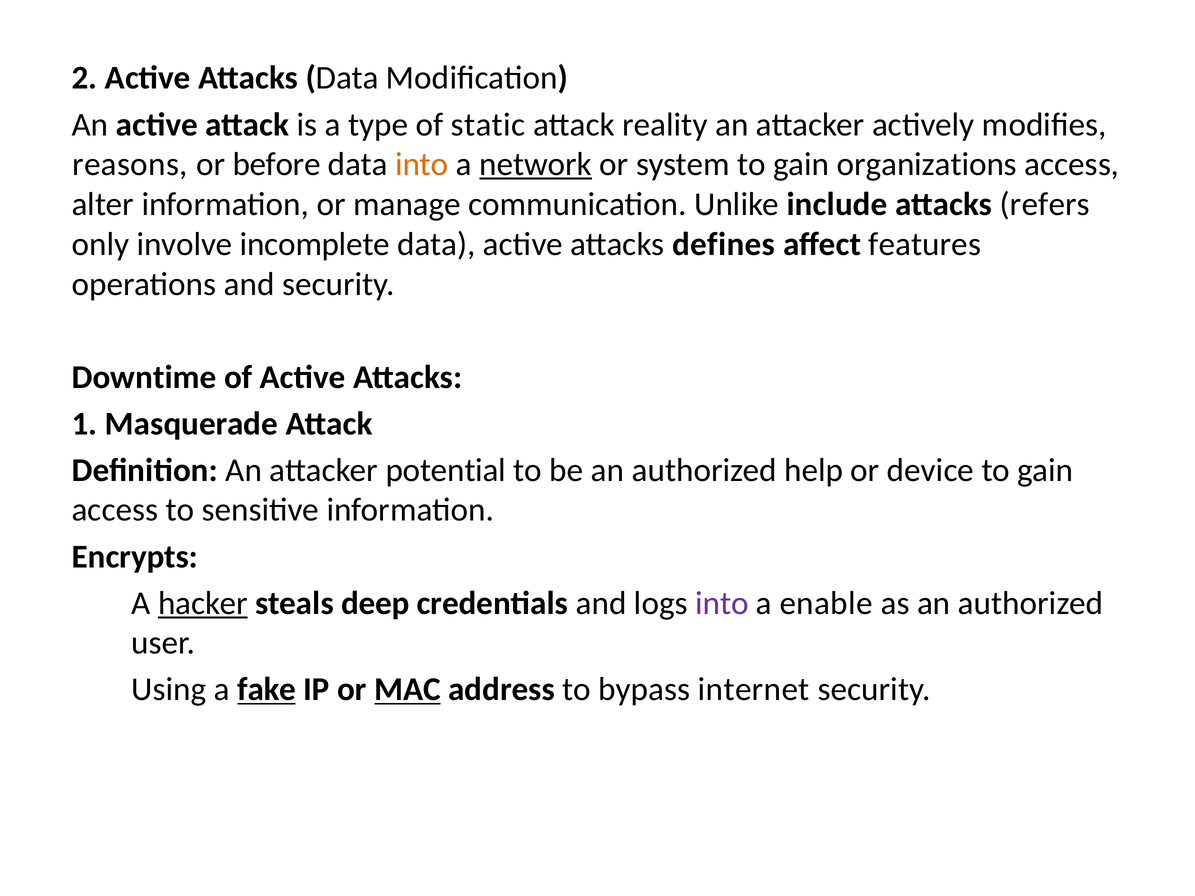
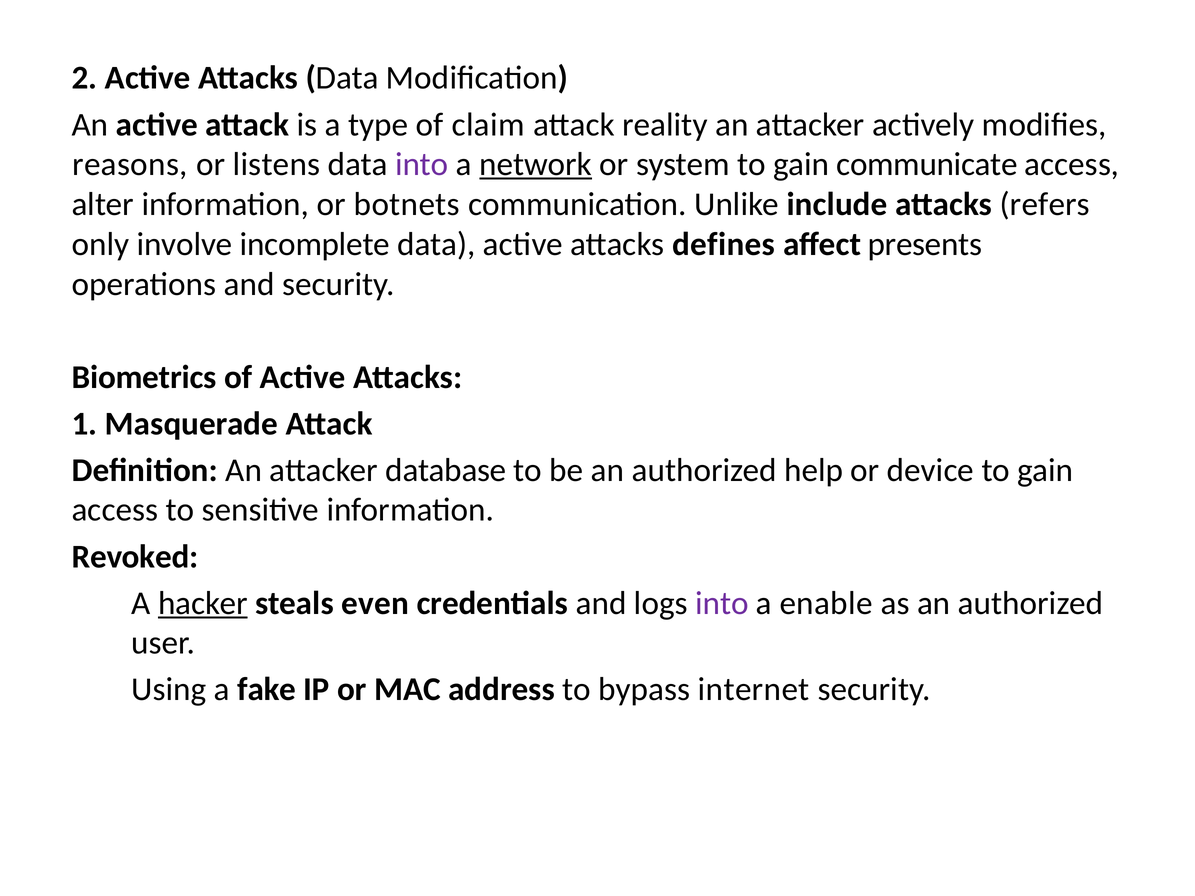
static: static -> claim
before: before -> listens
into at (422, 164) colour: orange -> purple
organizations: organizations -> communicate
manage: manage -> botnets
features: features -> presents
Downtime: Downtime -> Biometrics
potential: potential -> database
Encrypts: Encrypts -> Revoked
deep: deep -> even
fake underline: present -> none
MAC underline: present -> none
